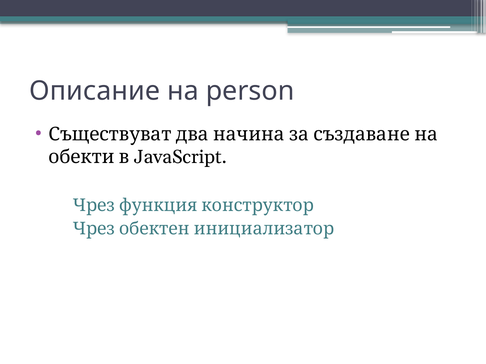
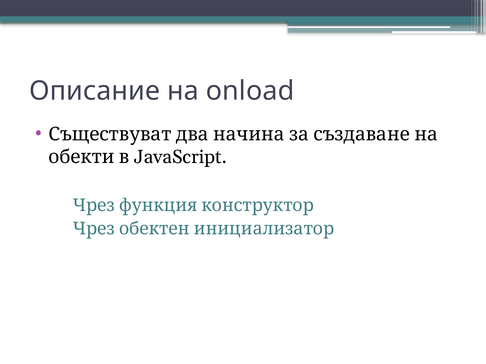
person: person -> onload
